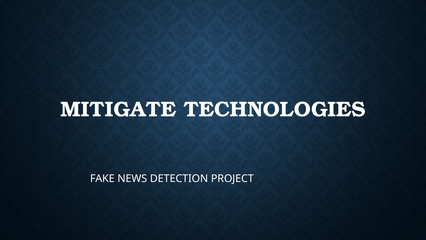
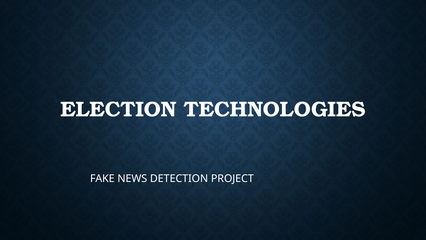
MITIGATE: MITIGATE -> ELECTION
